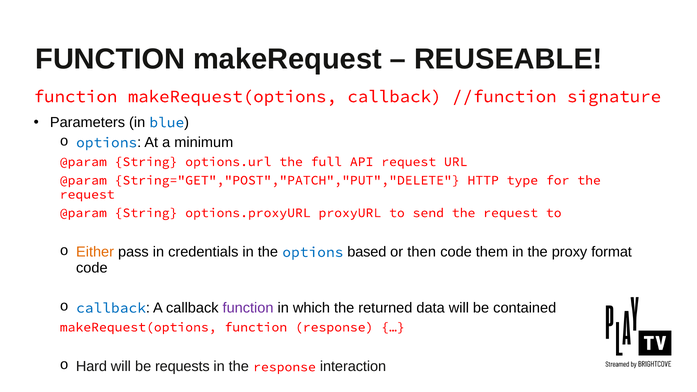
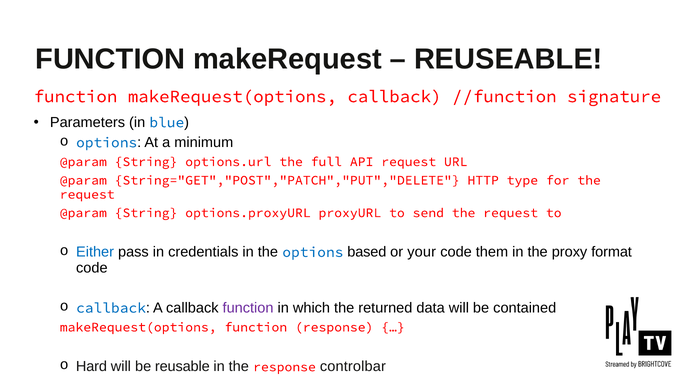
Either colour: orange -> blue
then: then -> your
requests: requests -> reusable
interaction: interaction -> controlbar
